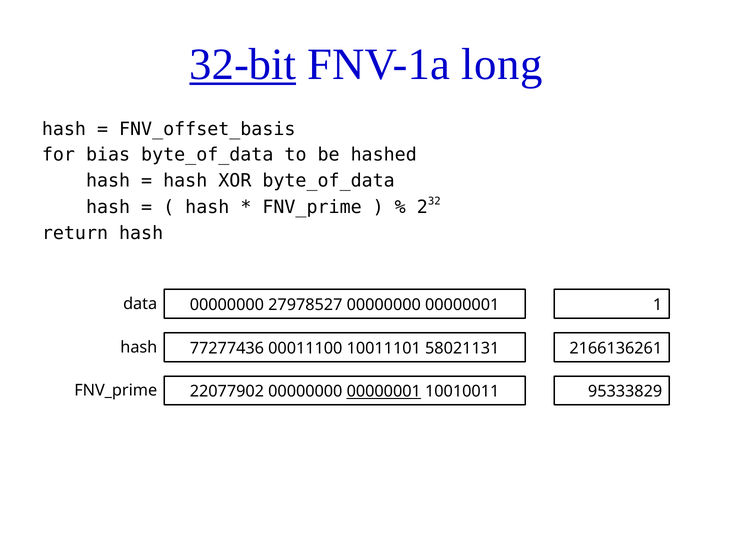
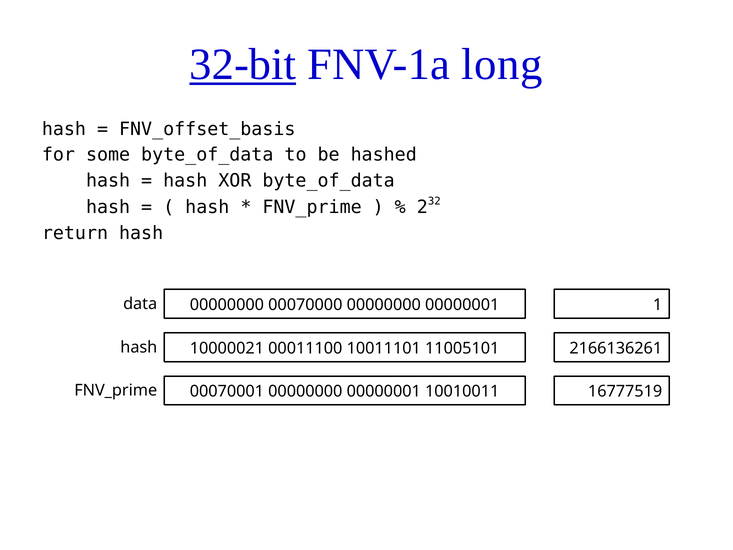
bias: bias -> some
27978527: 27978527 -> 00070000
77277436: 77277436 -> 10000021
58021131: 58021131 -> 11005101
22077902: 22077902 -> 00070001
00000001 at (384, 391) underline: present -> none
95333829: 95333829 -> 16777519
